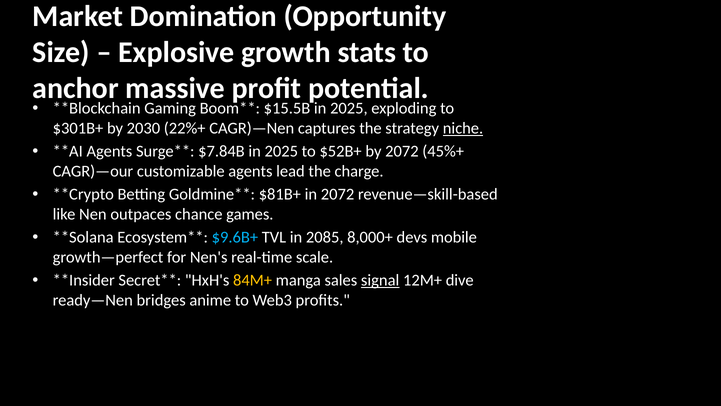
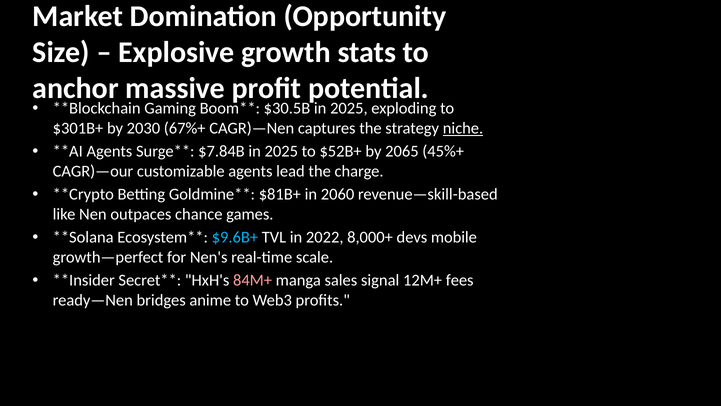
$15.5B: $15.5B -> $30.5B
22%+: 22%+ -> 67%+
by 2072: 2072 -> 2065
in 2072: 2072 -> 2060
2085: 2085 -> 2022
84M+ colour: yellow -> pink
signal underline: present -> none
dive: dive -> fees
